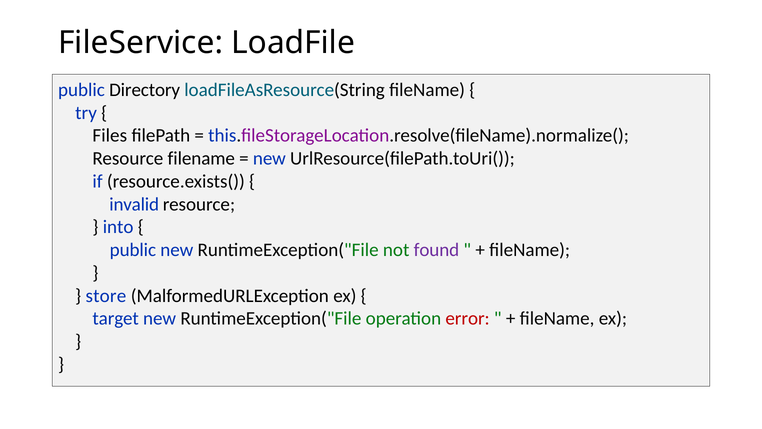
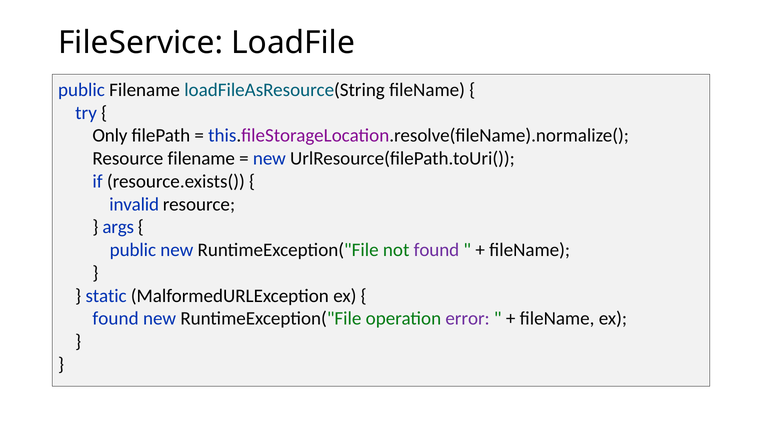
public Directory: Directory -> Filename
Files: Files -> Only
into: into -> args
store: store -> static
target at (116, 318): target -> found
error colour: red -> purple
